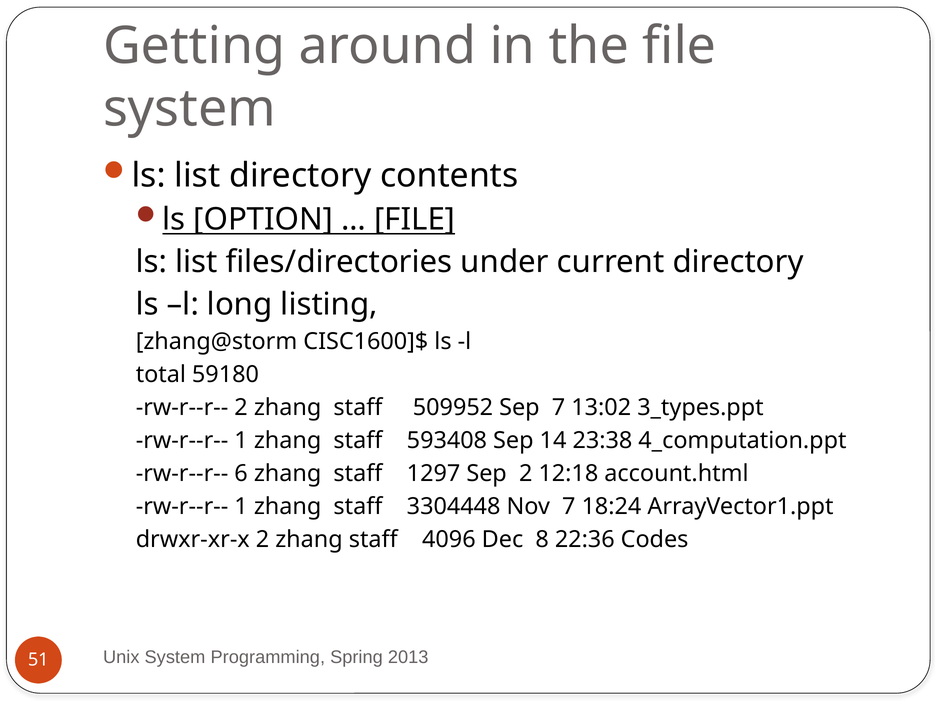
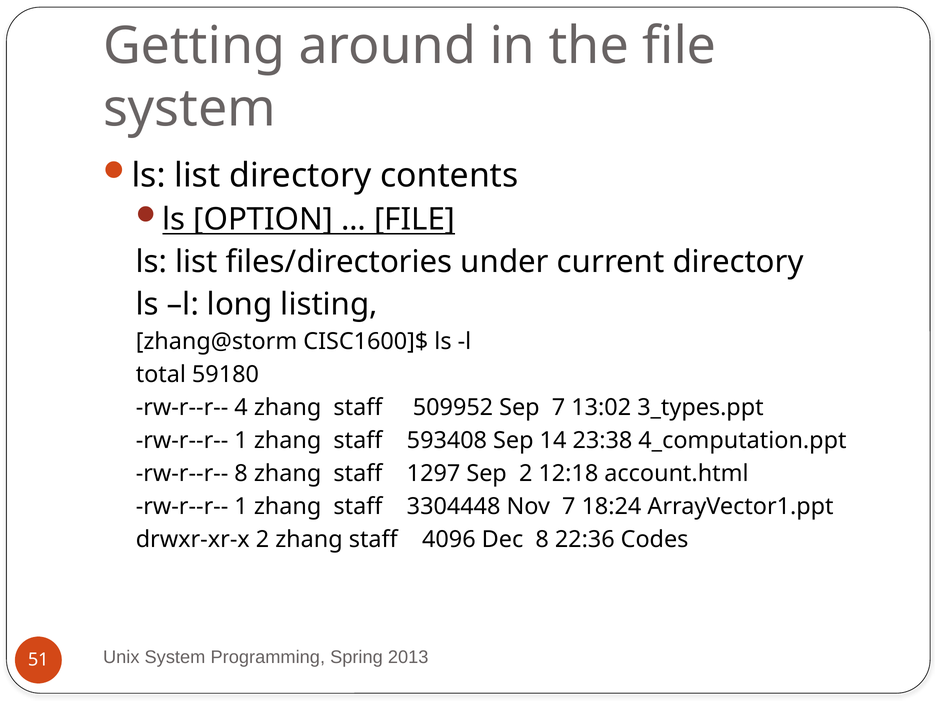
rw-r--r-- 2: 2 -> 4
rw-r--r-- 6: 6 -> 8
